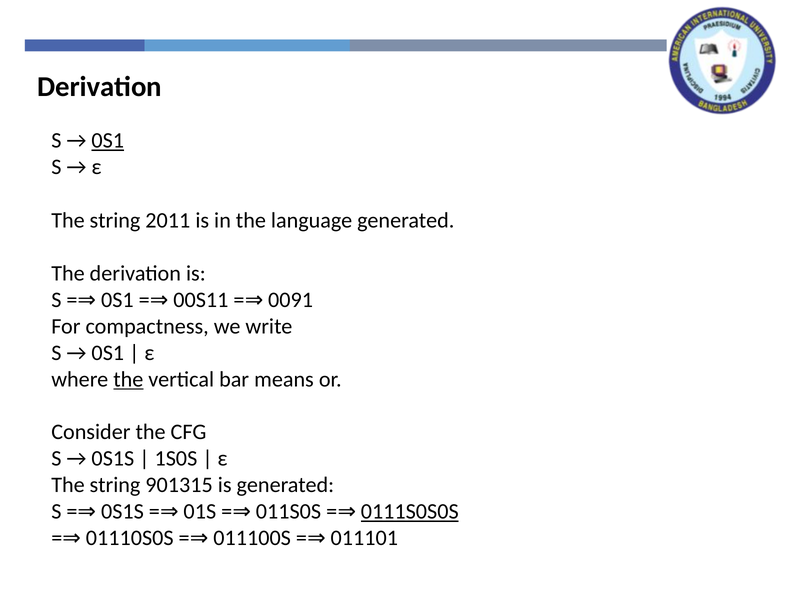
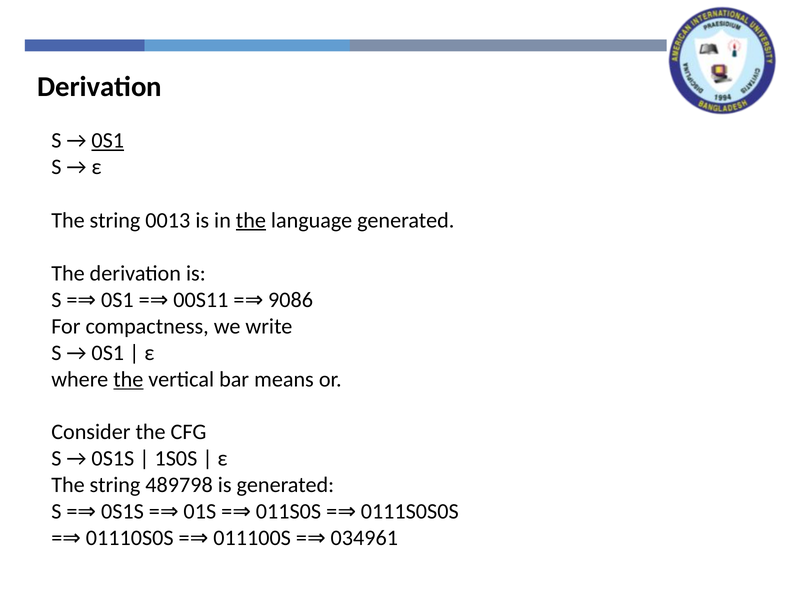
2011: 2011 -> 0013
the at (251, 221) underline: none -> present
0091: 0091 -> 9086
901315: 901315 -> 489798
0111S0S0S underline: present -> none
011101: 011101 -> 034961
